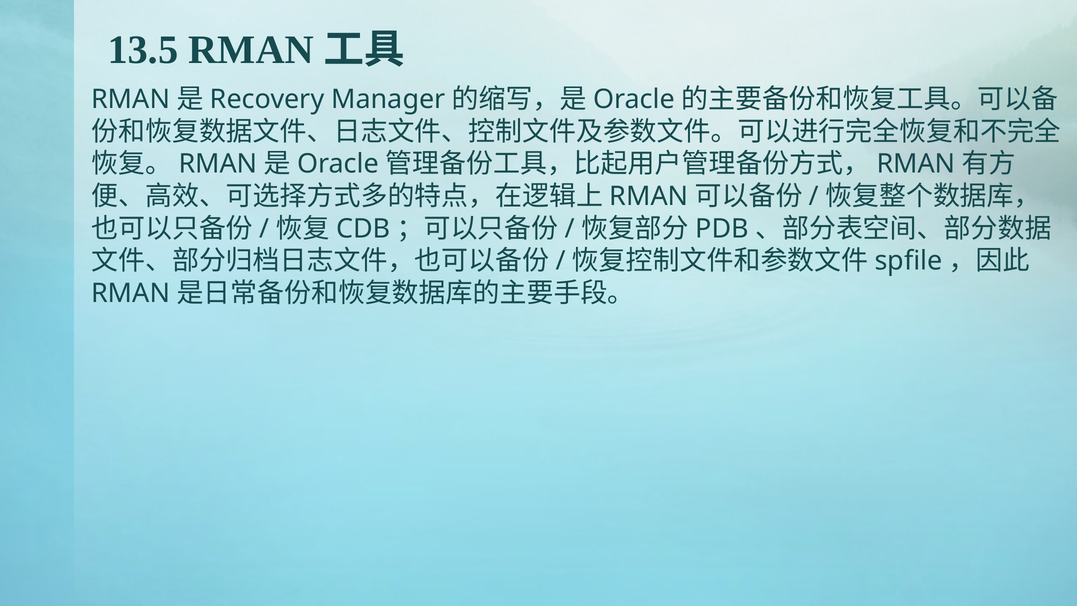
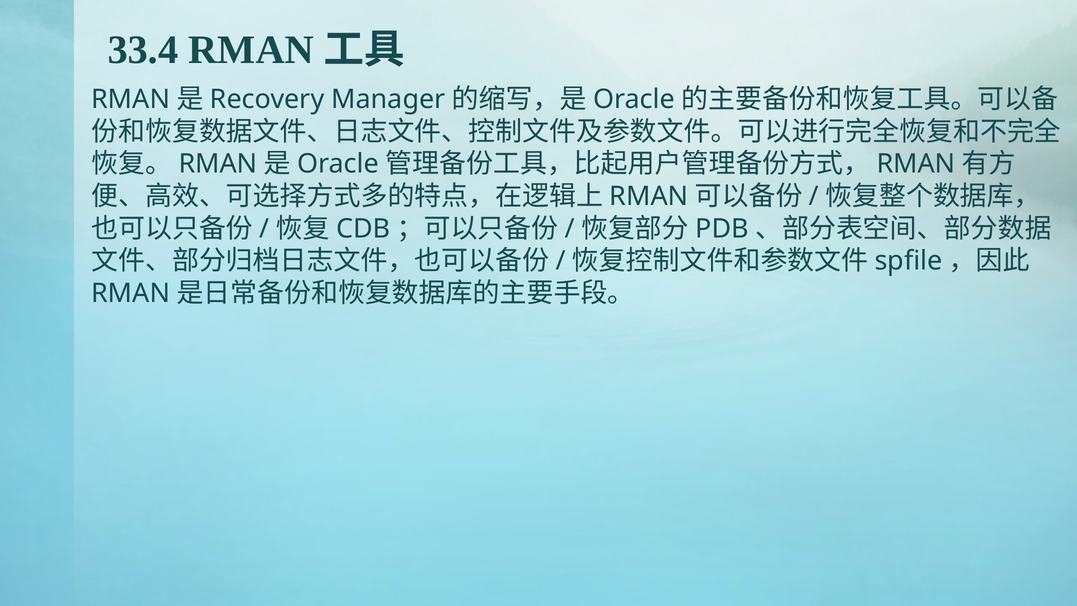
13.5: 13.5 -> 33.4
